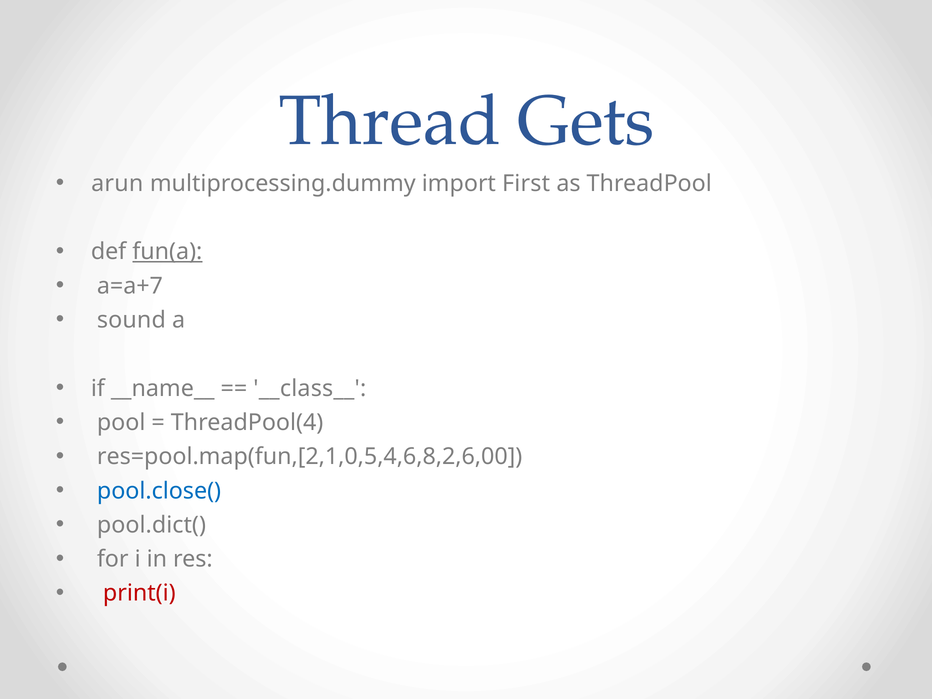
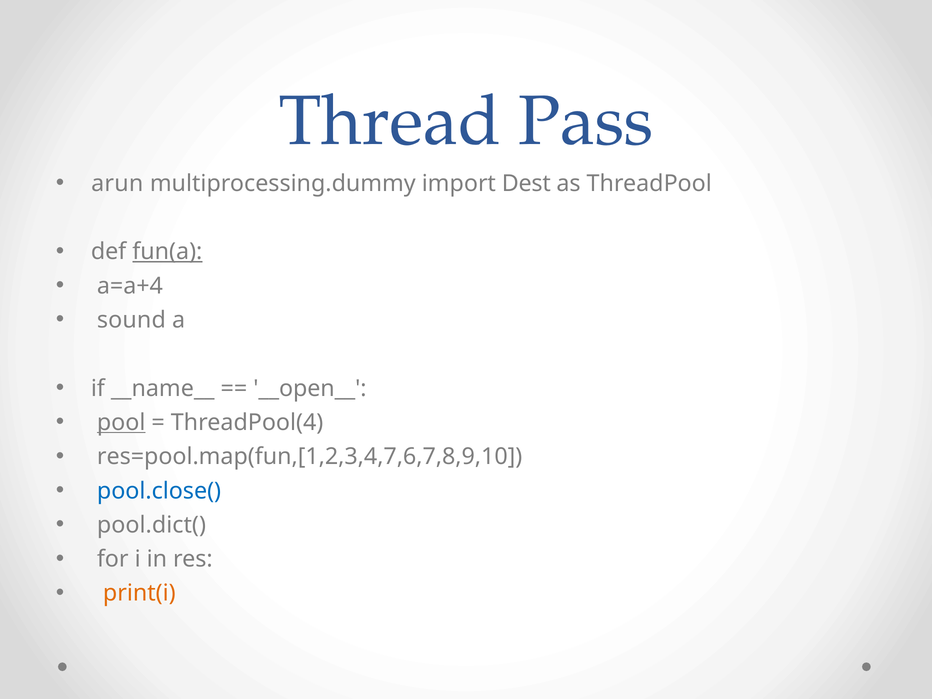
Gets: Gets -> Pass
First: First -> Dest
a=a+7: a=a+7 -> a=a+4
__class__: __class__ -> __open__
pool underline: none -> present
res=pool.map(fun,[2,1,0,5,4,6,8,2,6,00: res=pool.map(fun,[2,1,0,5,4,6,8,2,6,00 -> res=pool.map(fun,[1,2,3,4,7,6,7,8,9,10
print(i colour: red -> orange
